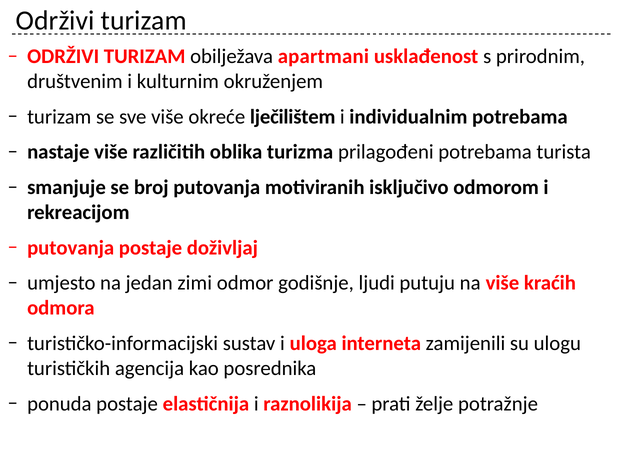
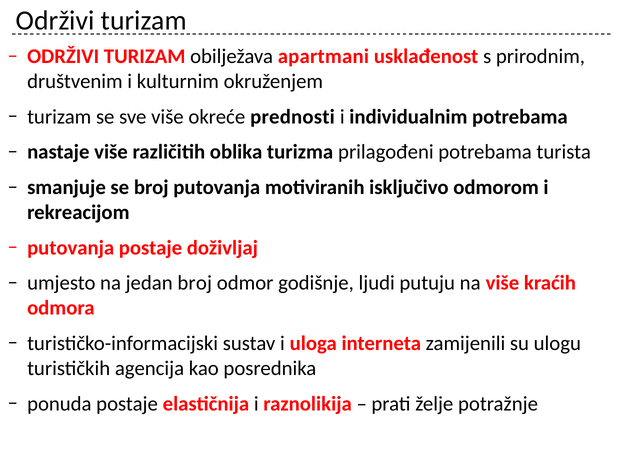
lječilištem: lječilištem -> prednosti
jedan zimi: zimi -> broj
